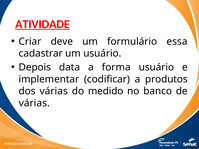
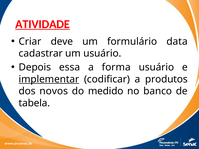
essa: essa -> data
data: data -> essa
implementar underline: none -> present
dos várias: várias -> novos
várias at (34, 103): várias -> tabela
